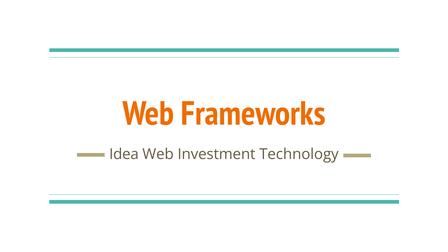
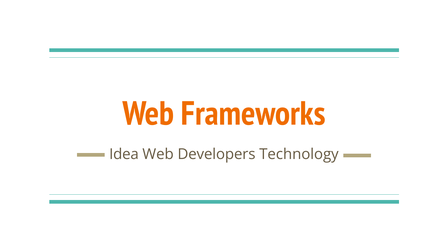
Investment: Investment -> Developers
